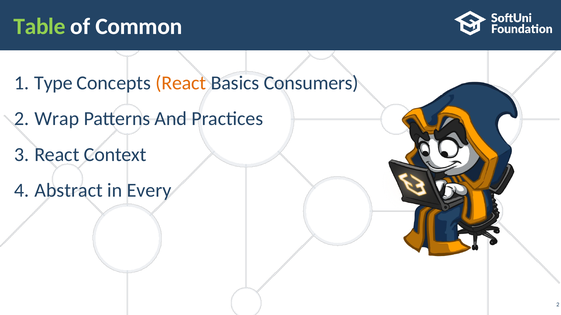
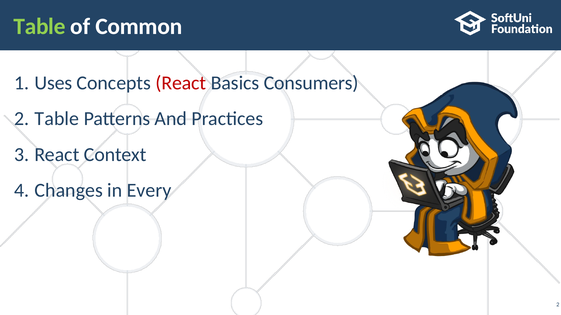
Type: Type -> Uses
React at (181, 83) colour: orange -> red
Wrap at (57, 119): Wrap -> Table
Abstract: Abstract -> Changes
